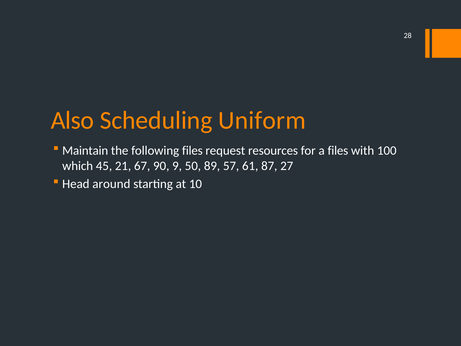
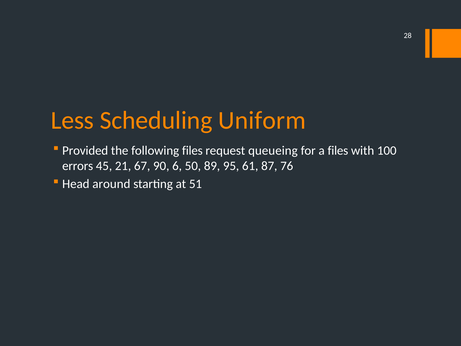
Also: Also -> Less
Maintain: Maintain -> Provided
resources: resources -> queueing
which: which -> errors
9: 9 -> 6
57: 57 -> 95
27: 27 -> 76
10: 10 -> 51
